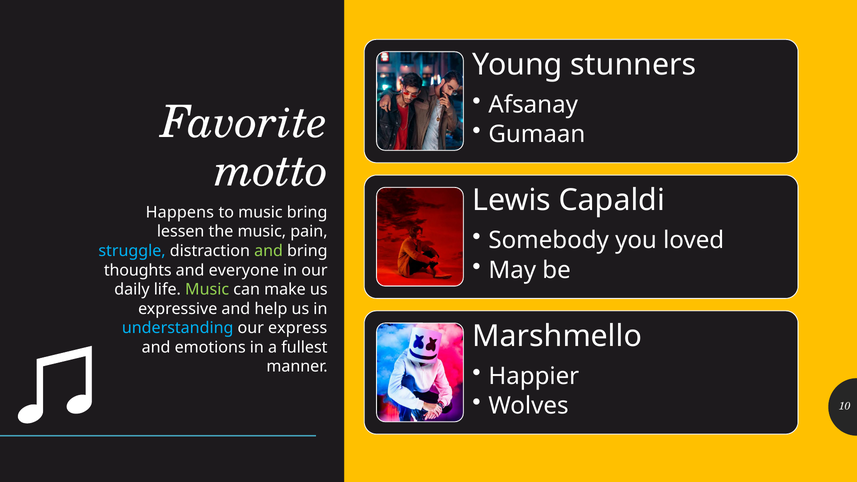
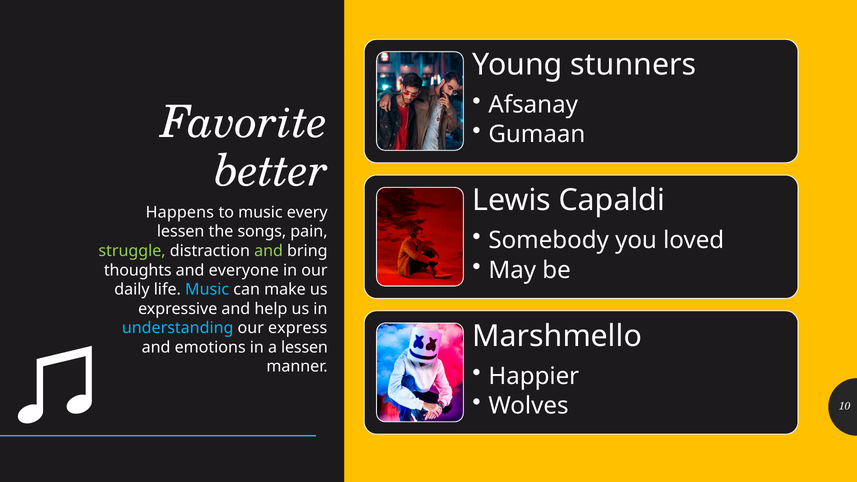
motto: motto -> better
music bring: bring -> every
the music: music -> songs
struggle colour: light blue -> light green
Music at (207, 290) colour: light green -> light blue
a fullest: fullest -> lessen
